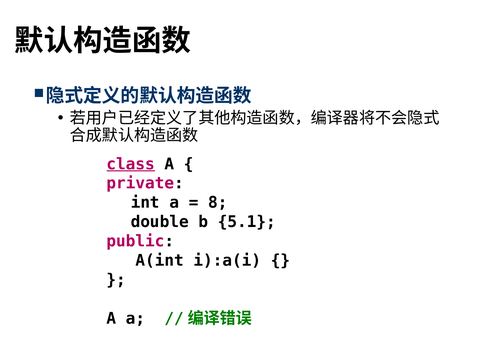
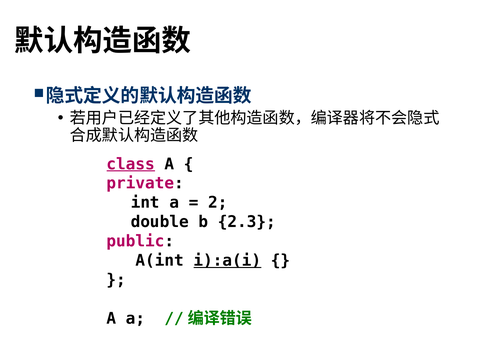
8: 8 -> 2
5.1: 5.1 -> 2.3
i):a(i underline: none -> present
